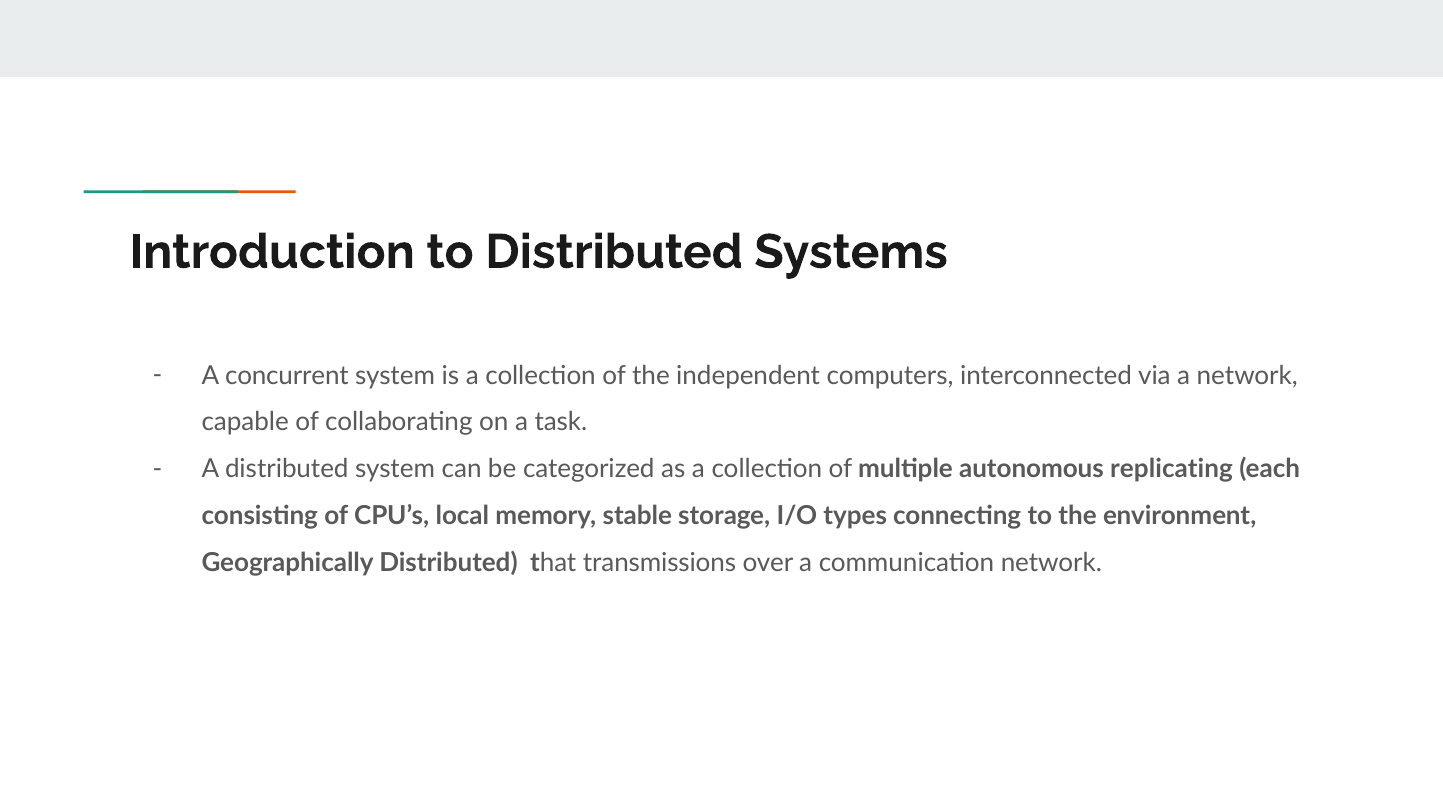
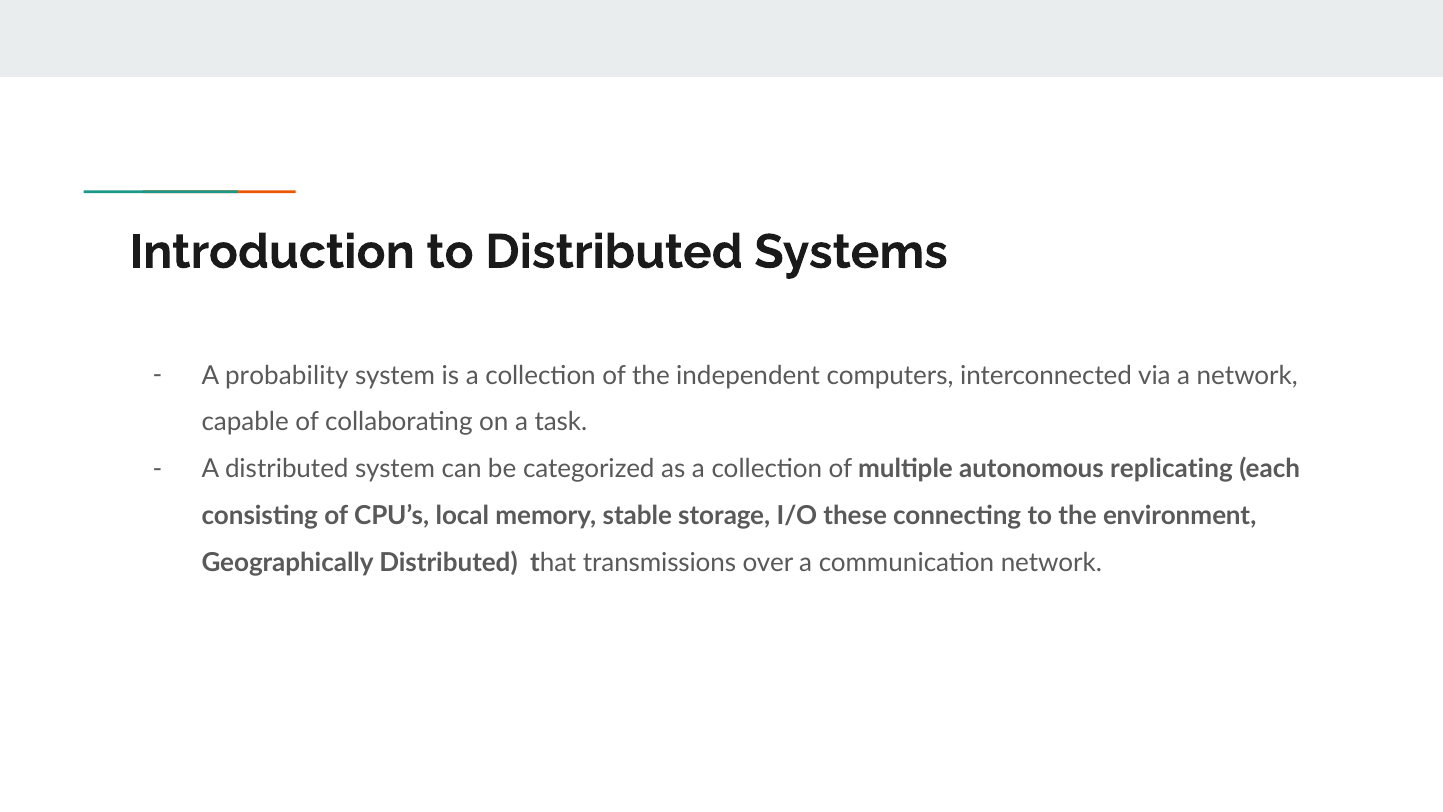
concurrent: concurrent -> probability
types: types -> these
